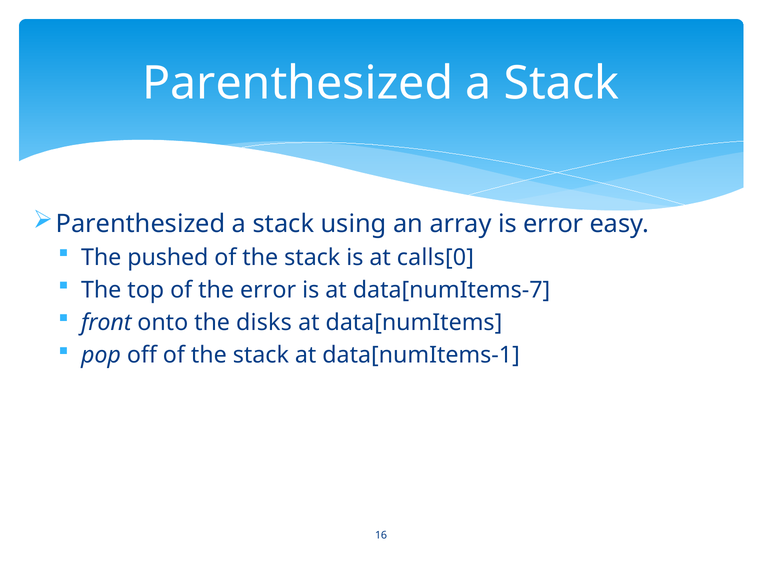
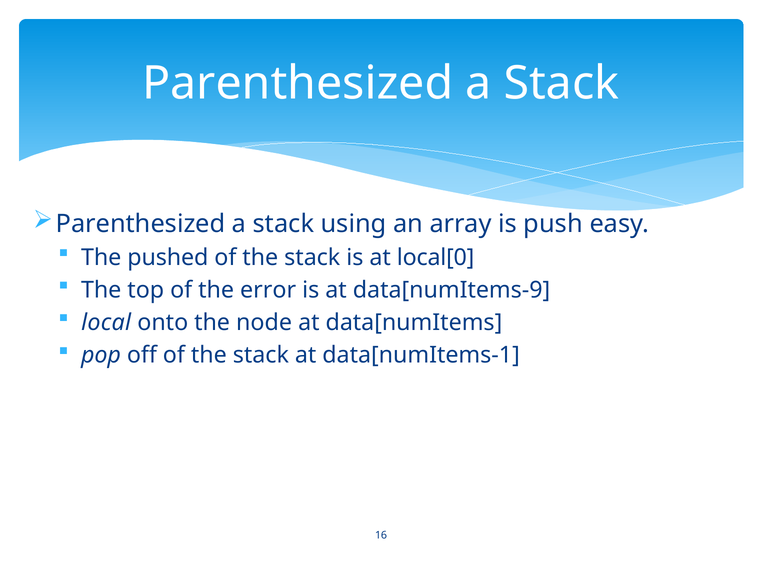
is error: error -> push
calls[0: calls[0 -> local[0
data[numItems-7: data[numItems-7 -> data[numItems-9
front: front -> local
disks: disks -> node
